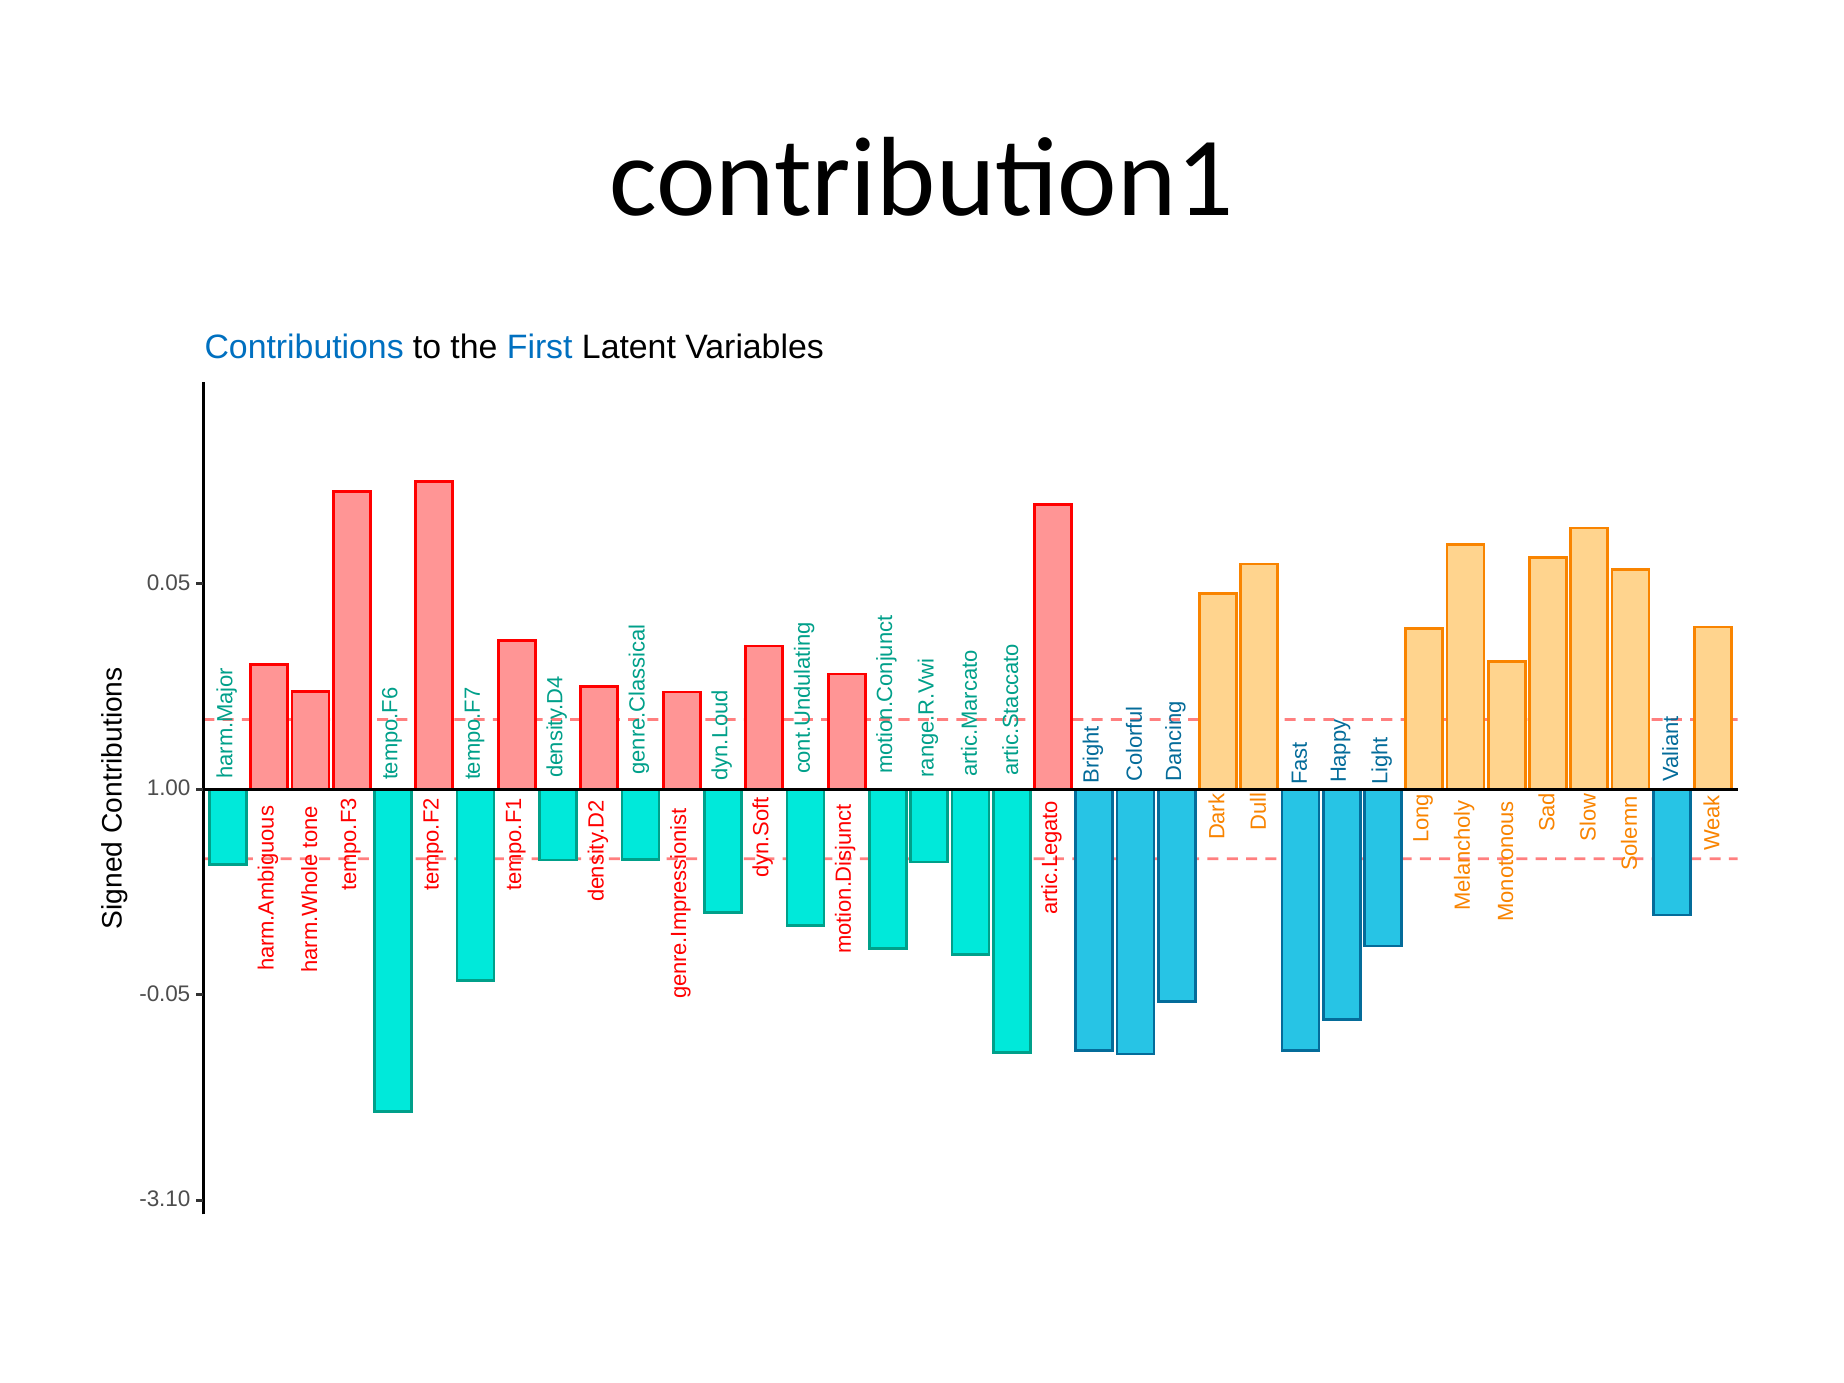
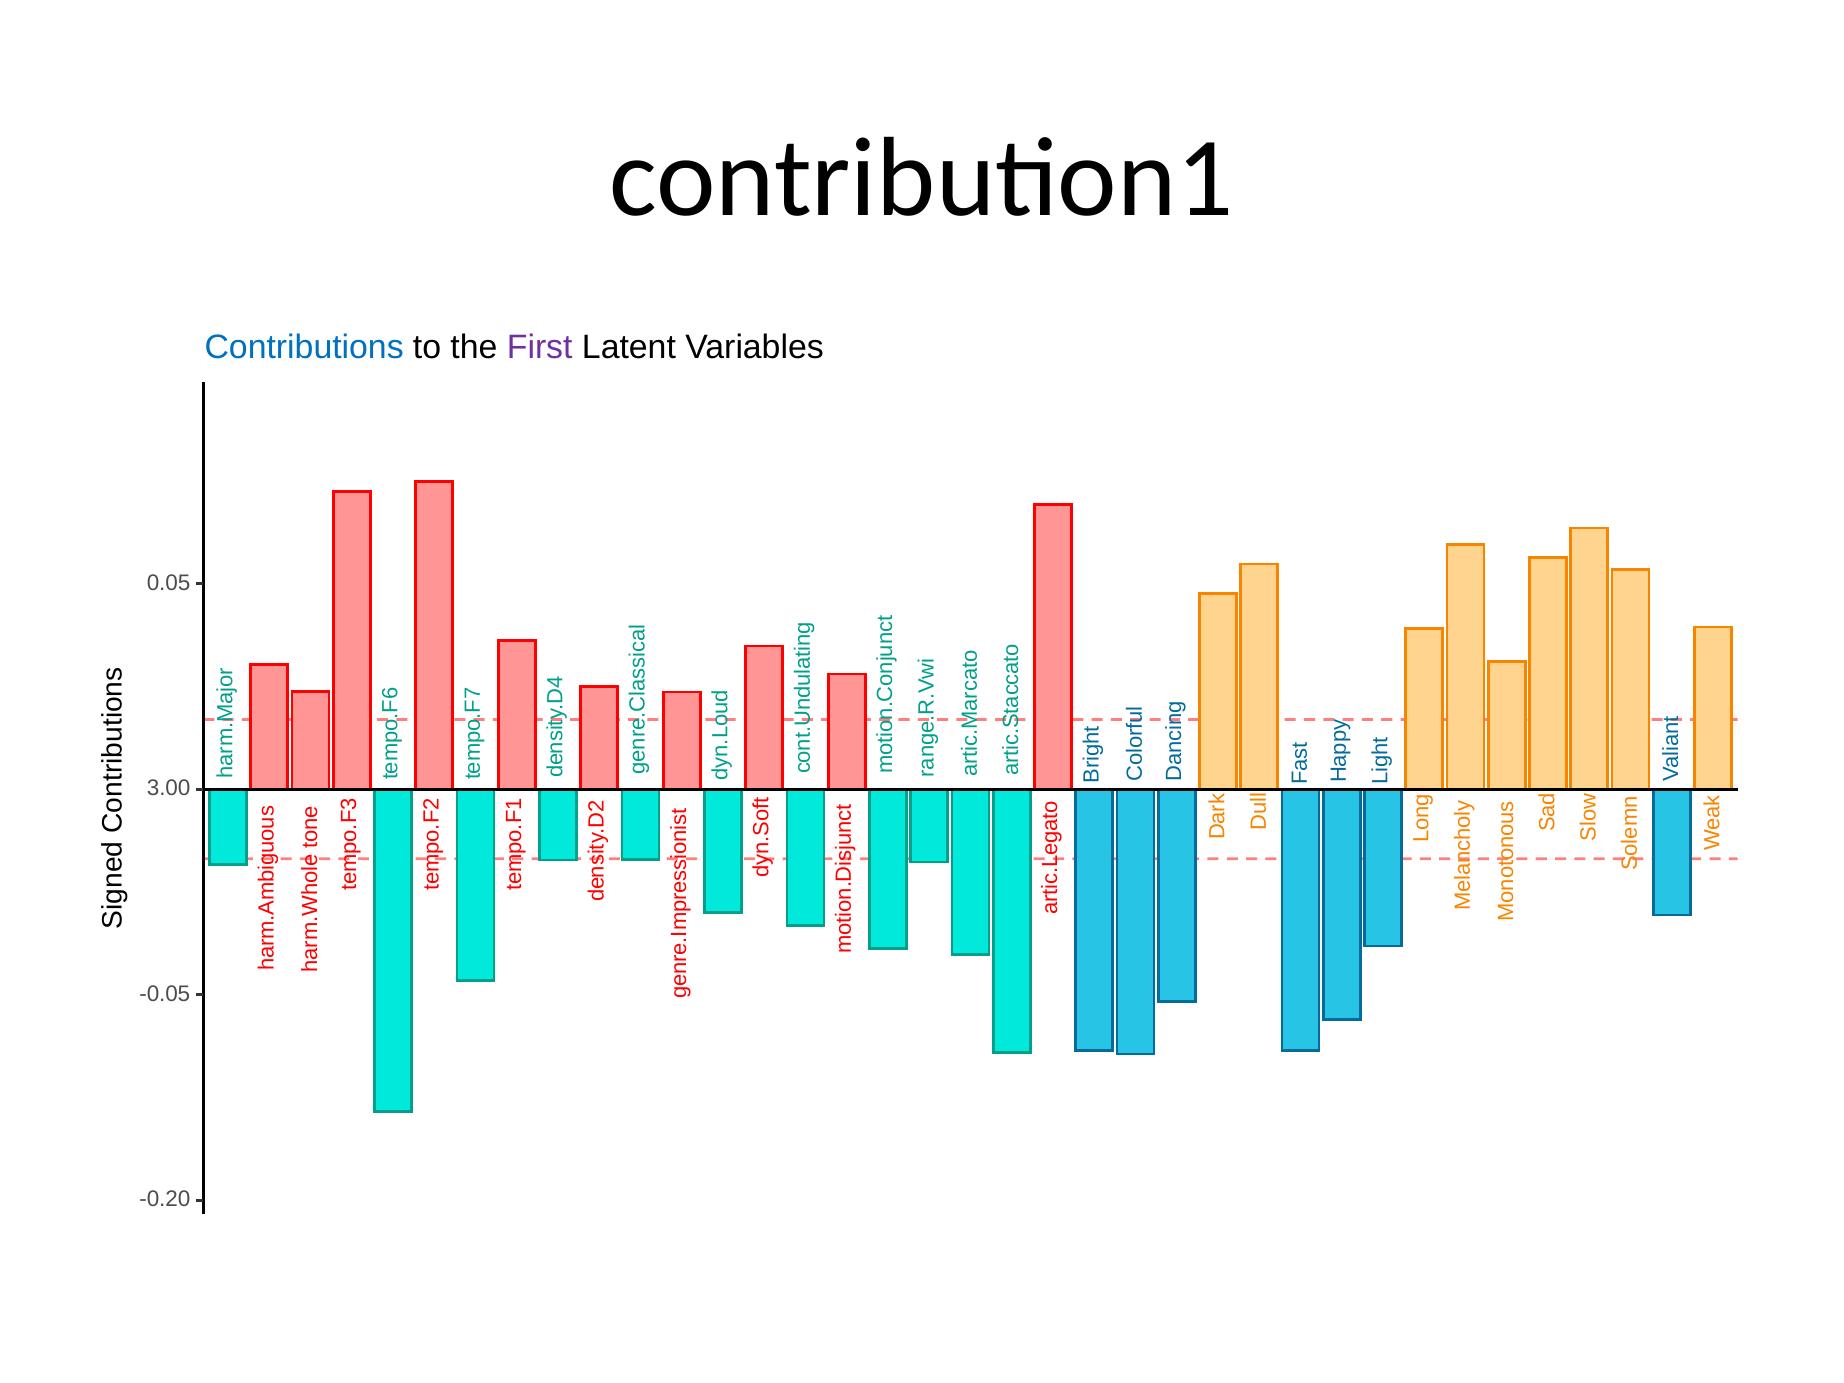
First colour: blue -> purple
1.00: 1.00 -> 3.00
-3.10: -3.10 -> -0.20
